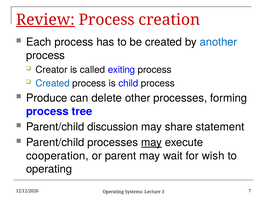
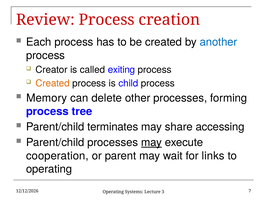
Review underline: present -> none
Created at (53, 83) colour: blue -> orange
Produce: Produce -> Memory
discussion: discussion -> terminates
statement: statement -> accessing
wish: wish -> links
